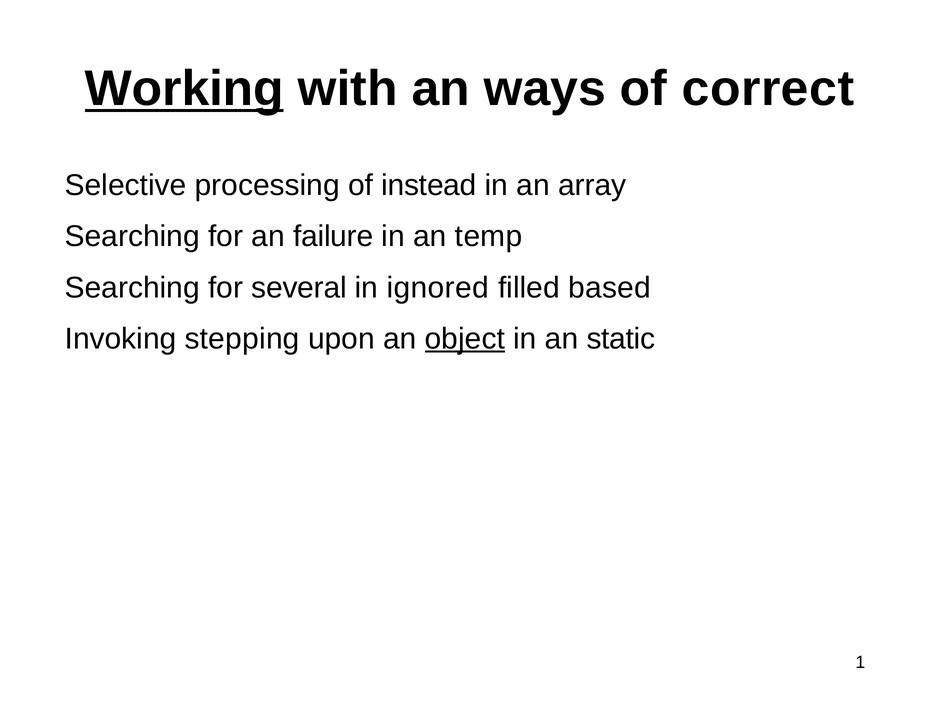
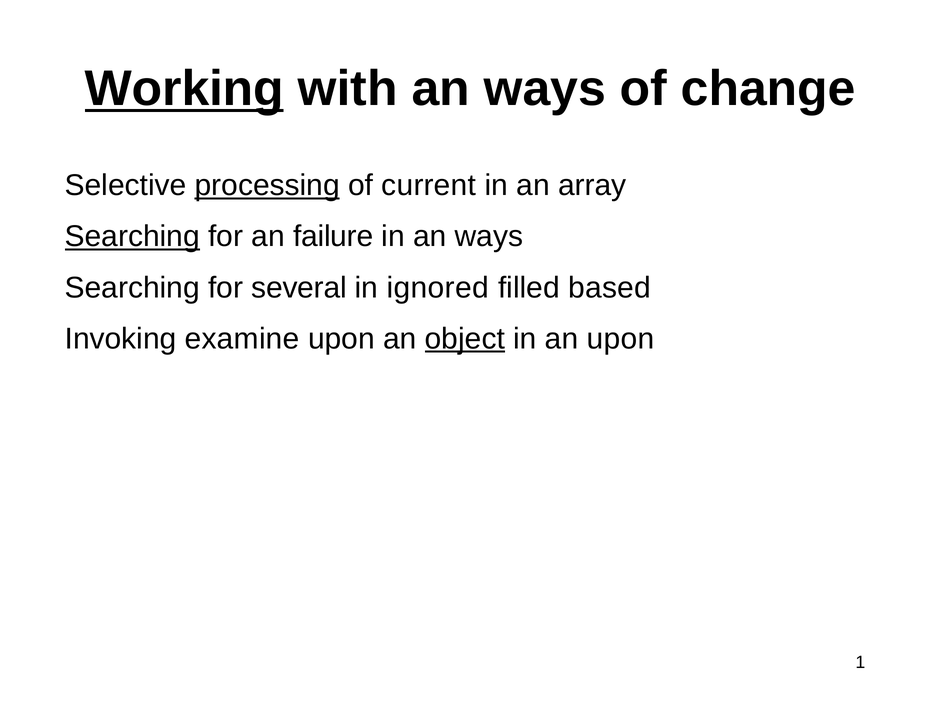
correct: correct -> change
processing underline: none -> present
instead: instead -> current
Searching at (132, 236) underline: none -> present
in an temp: temp -> ways
stepping: stepping -> examine
an static: static -> upon
